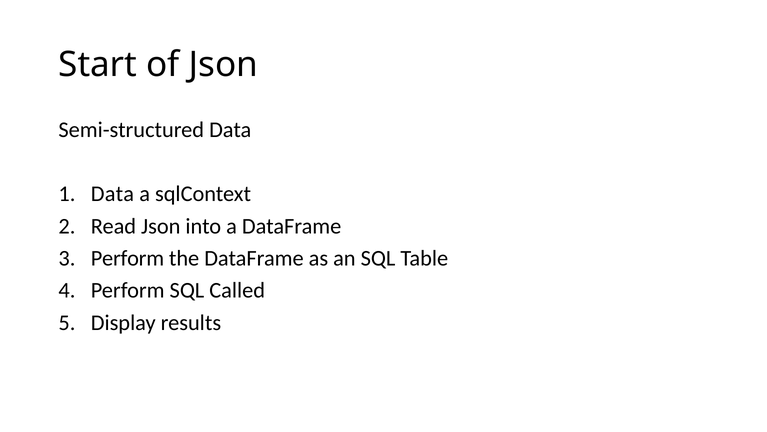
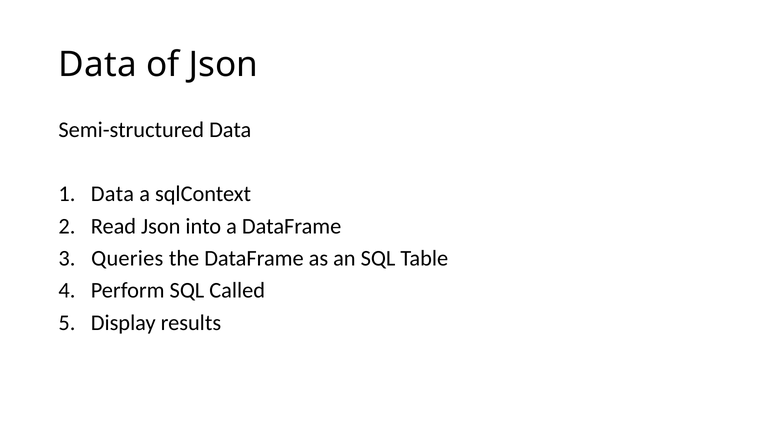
Start at (98, 64): Start -> Data
Perform at (127, 258): Perform -> Queries
